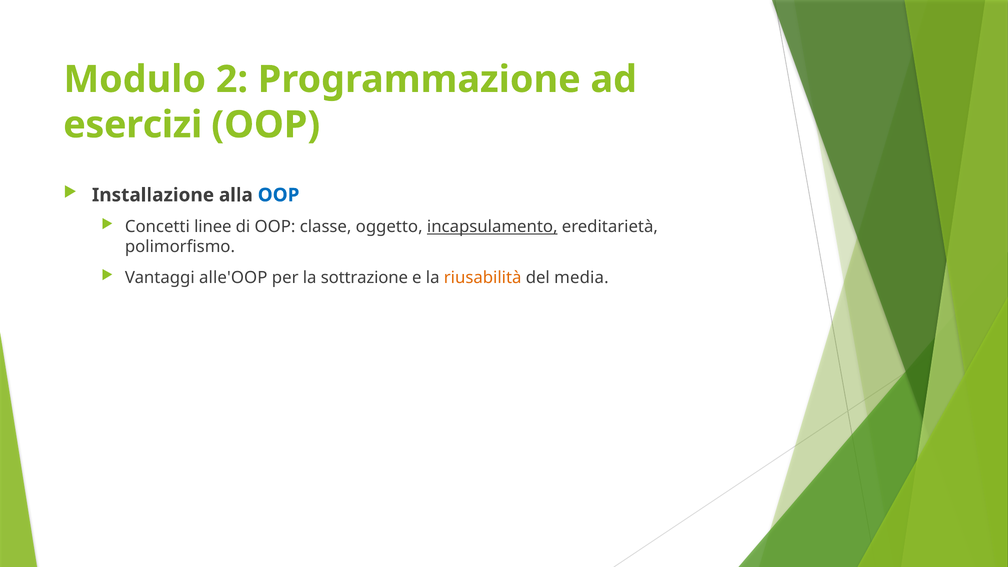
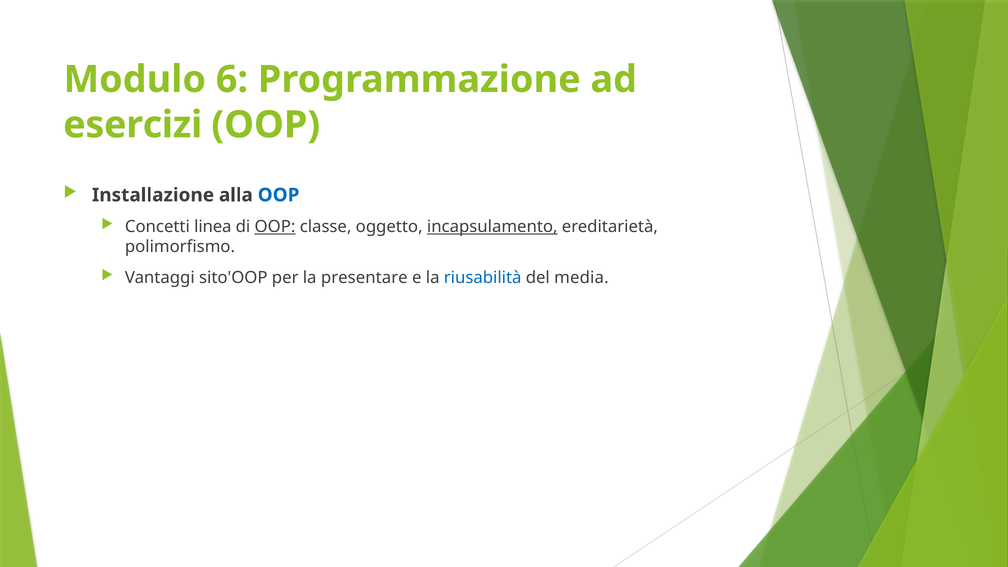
2: 2 -> 6
linee: linee -> linea
OOP at (275, 227) underline: none -> present
alle'OOP: alle'OOP -> sito'OOP
sottrazione: sottrazione -> presentare
riusabilità colour: orange -> blue
